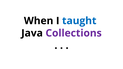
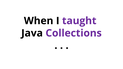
taught colour: blue -> purple
